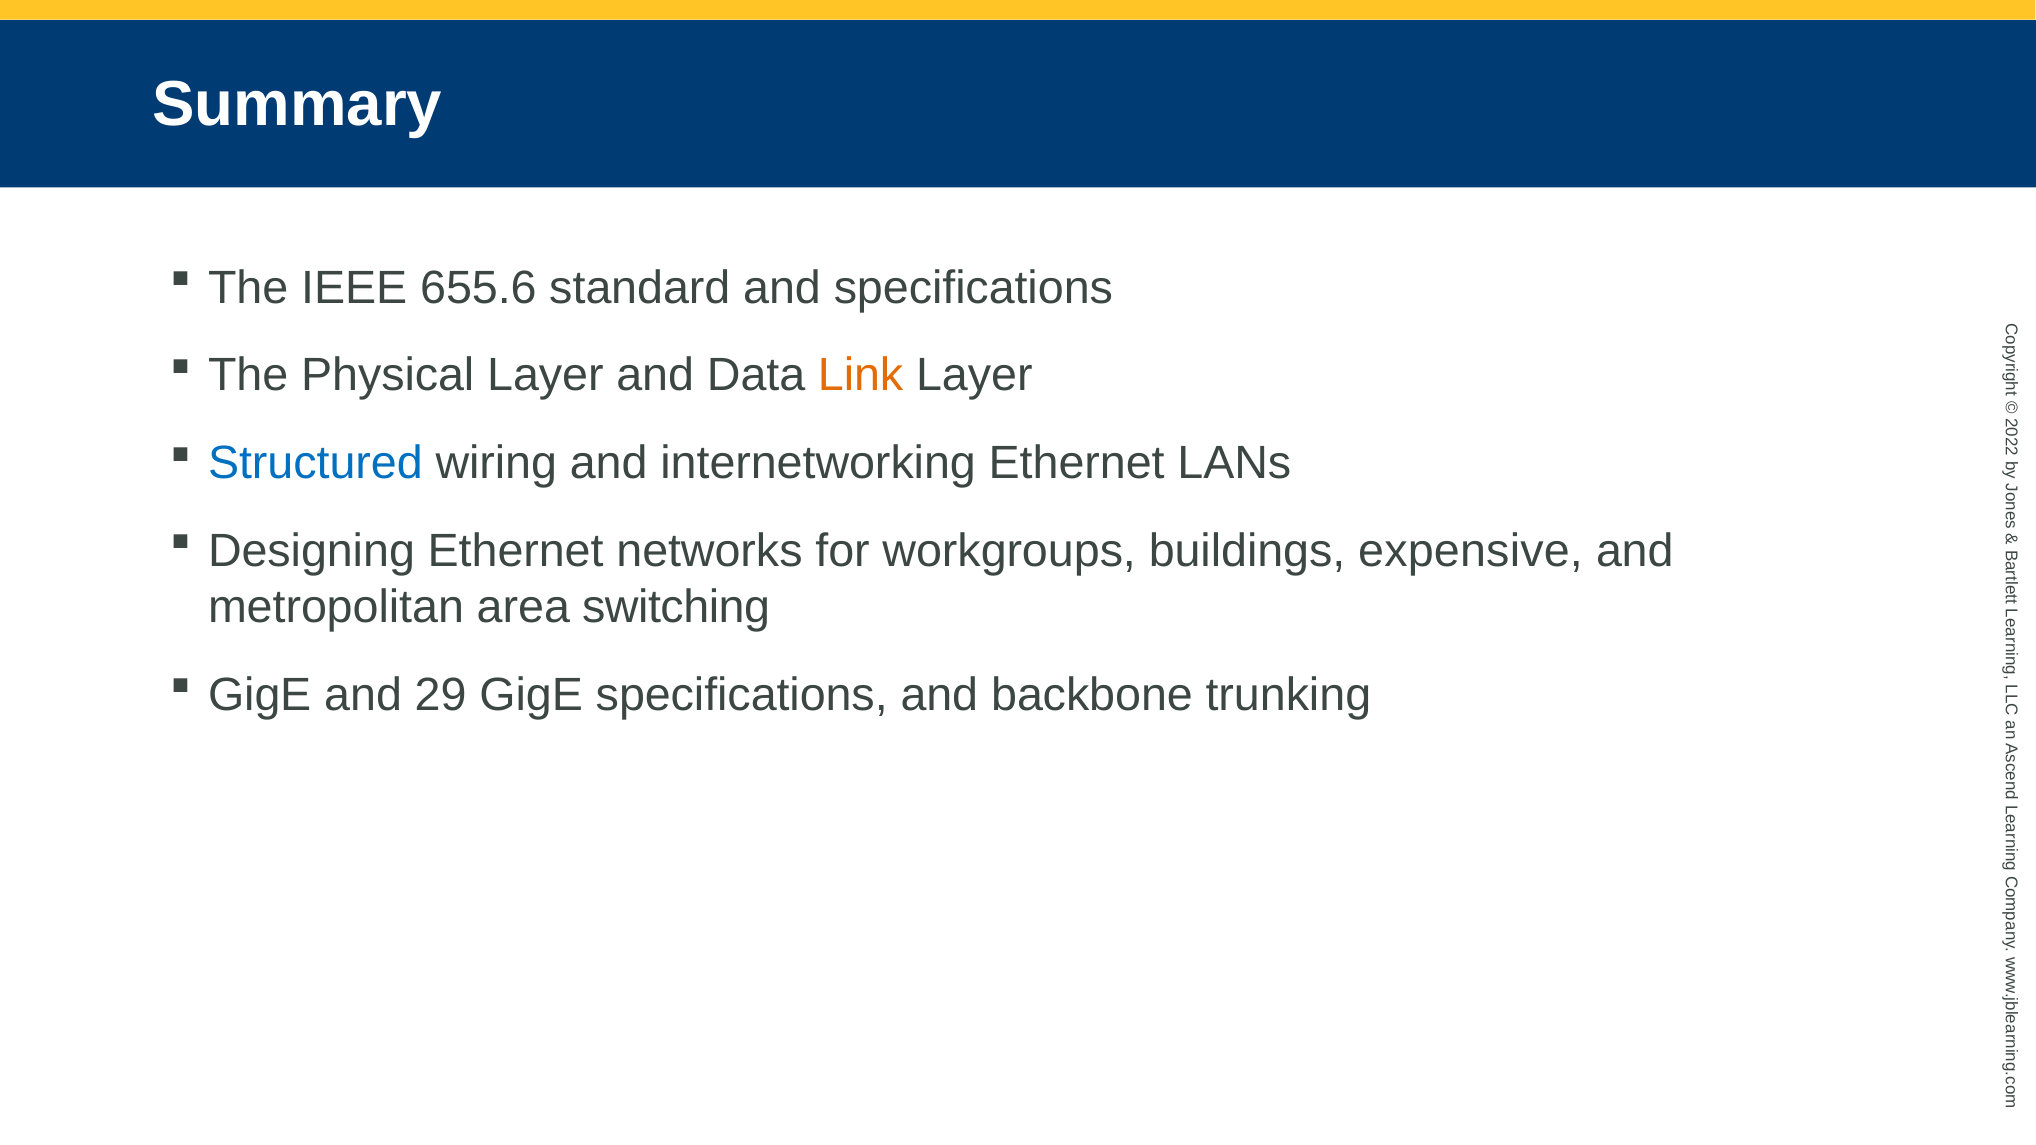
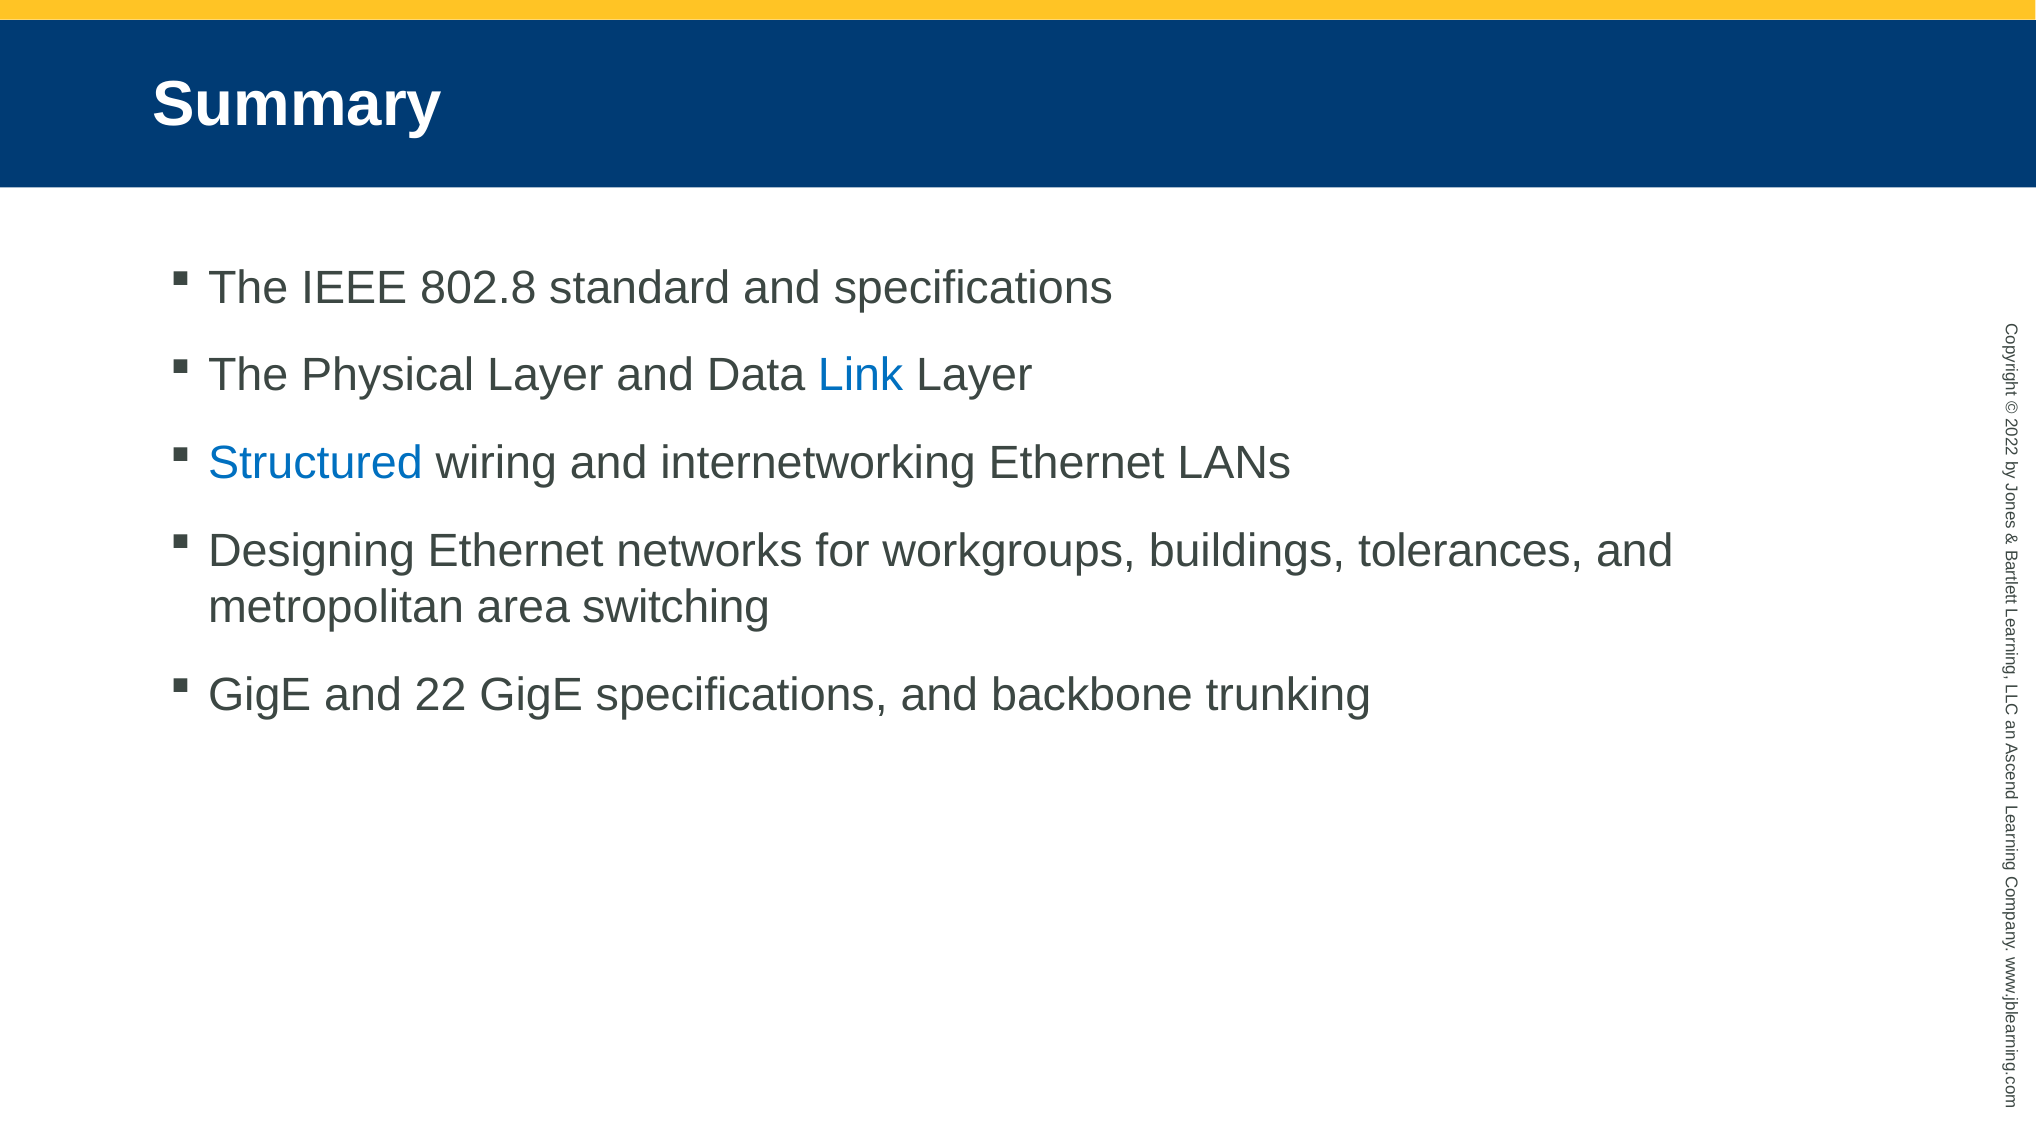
655.6: 655.6 -> 802.8
Link colour: orange -> blue
expensive: expensive -> tolerances
29: 29 -> 22
